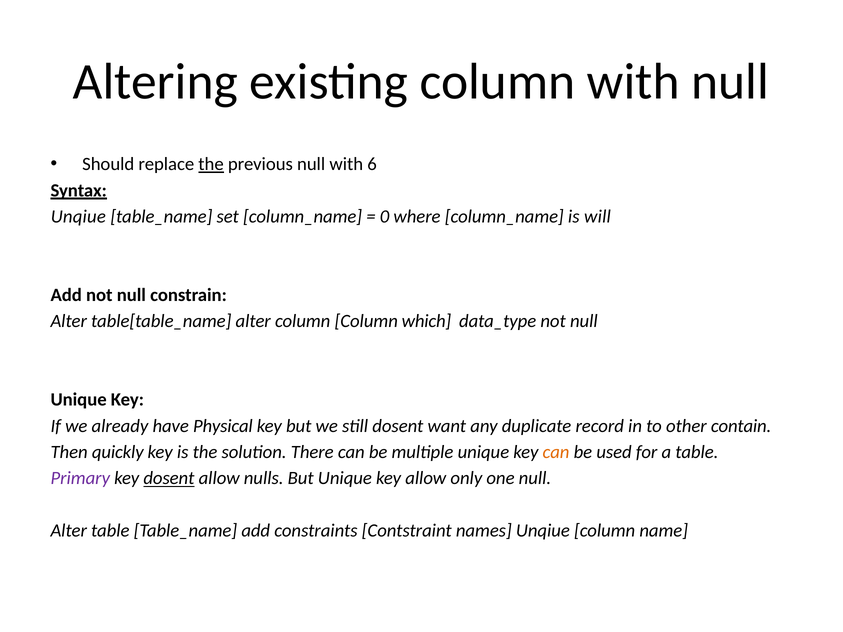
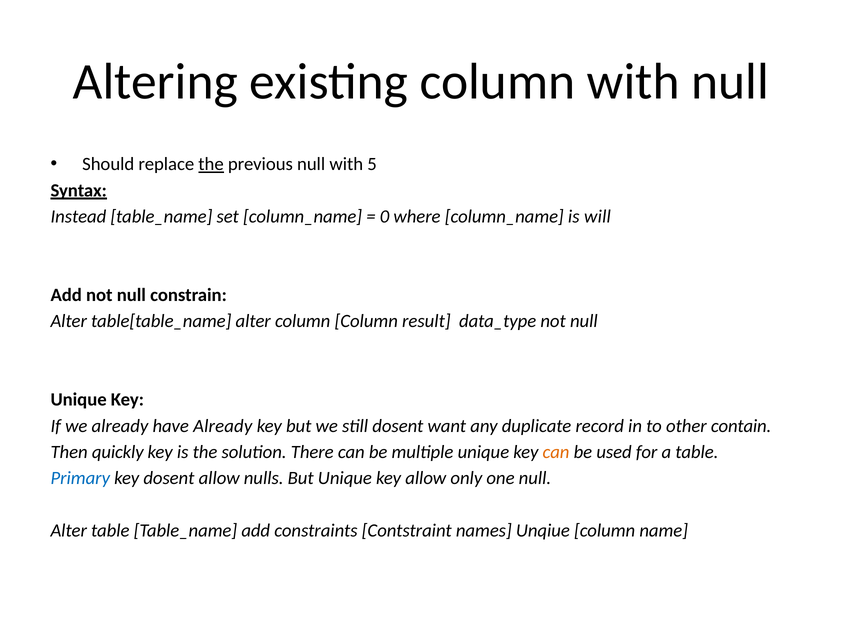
6: 6 -> 5
Unqiue at (78, 217): Unqiue -> Instead
which: which -> result
have Physical: Physical -> Already
Primary colour: purple -> blue
dosent at (169, 478) underline: present -> none
